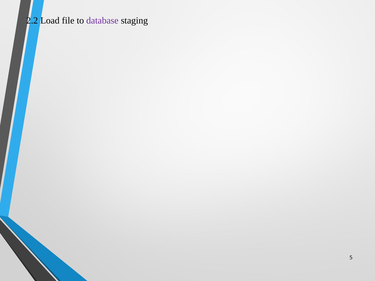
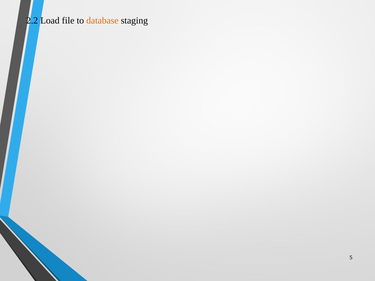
database colour: purple -> orange
